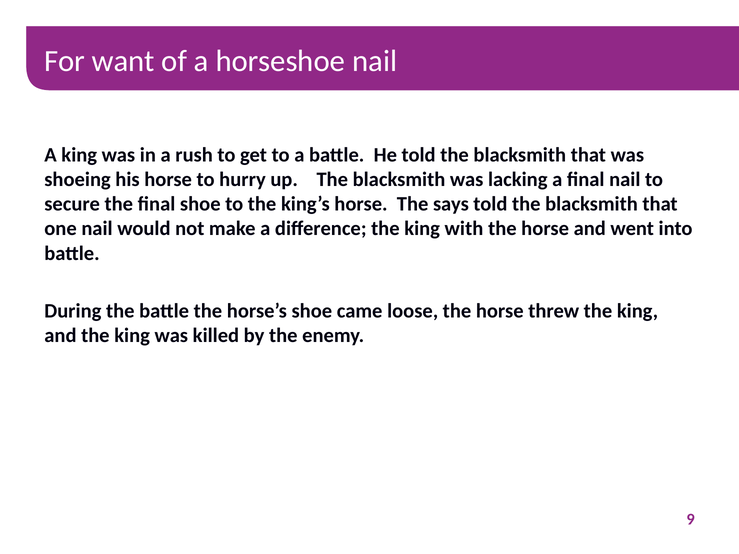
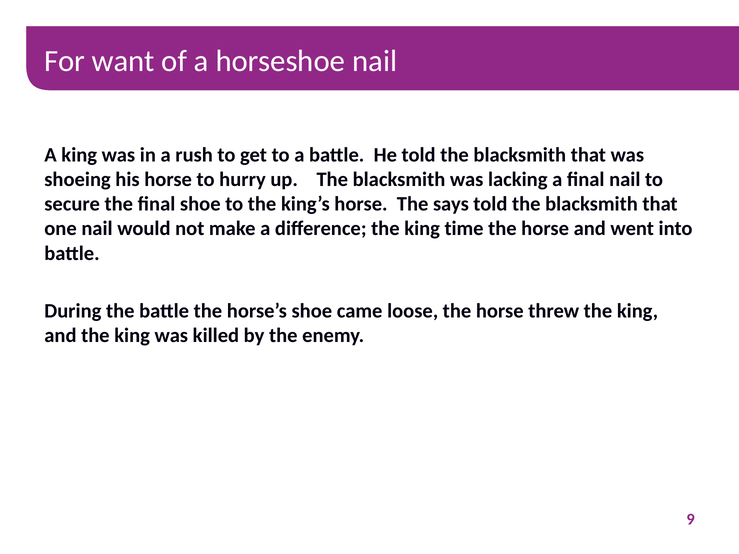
with: with -> time
